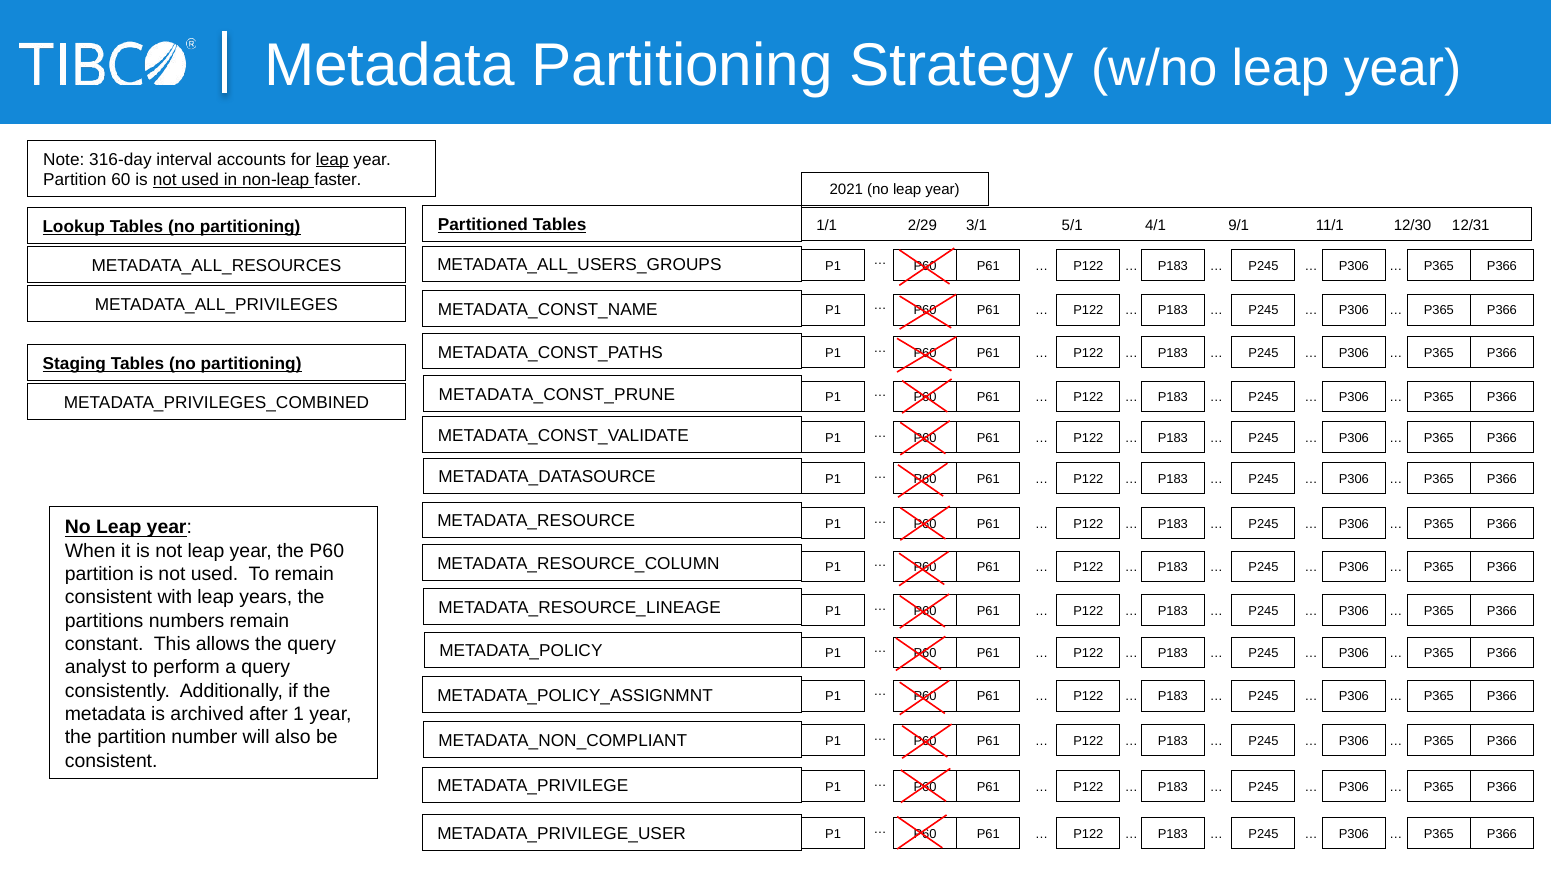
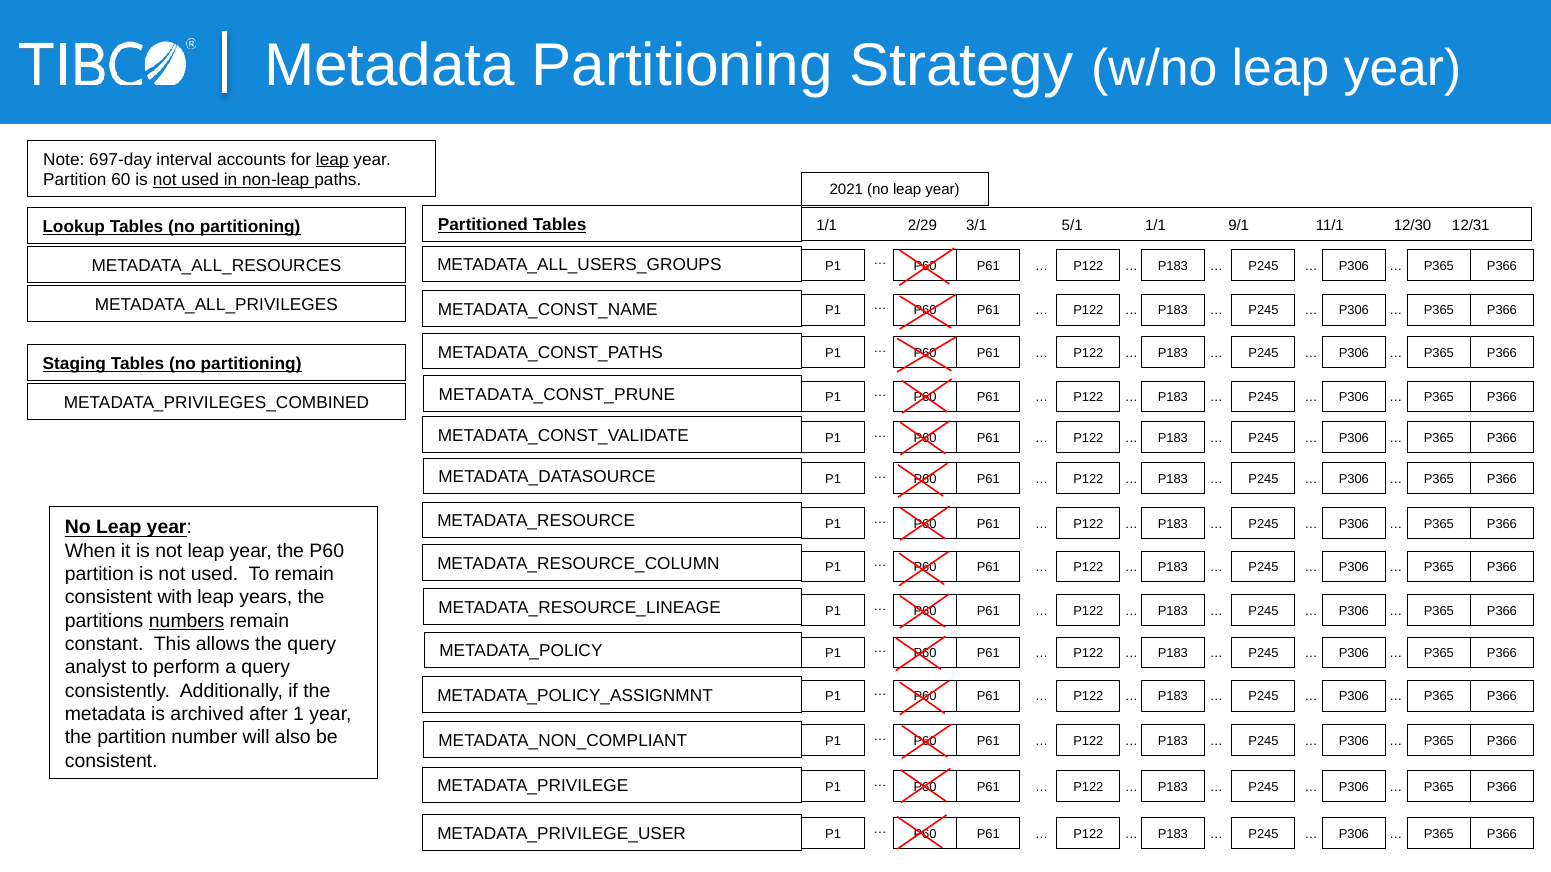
316-day: 316-day -> 697-day
faster: faster -> paths
5/1 4/1: 4/1 -> 1/1
numbers underline: none -> present
